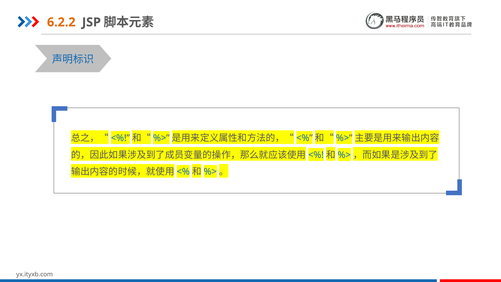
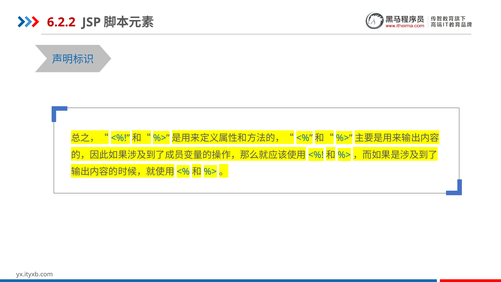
6.2.2 colour: orange -> red
